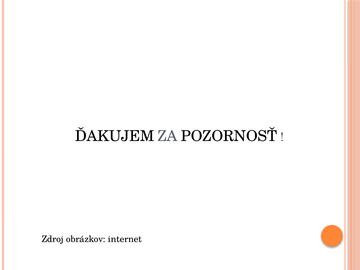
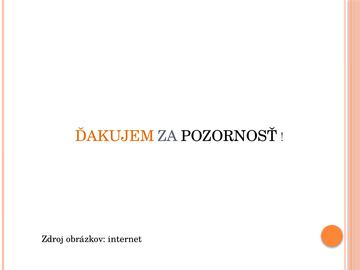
ĎAKUJEM colour: black -> orange
